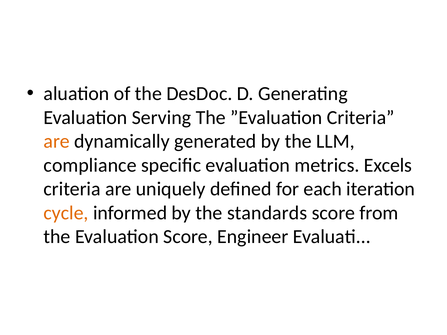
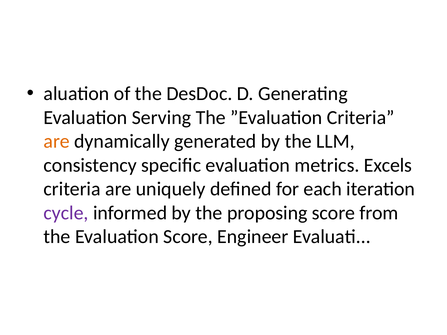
compliance: compliance -> consistency
cycle colour: orange -> purple
standards: standards -> proposing
